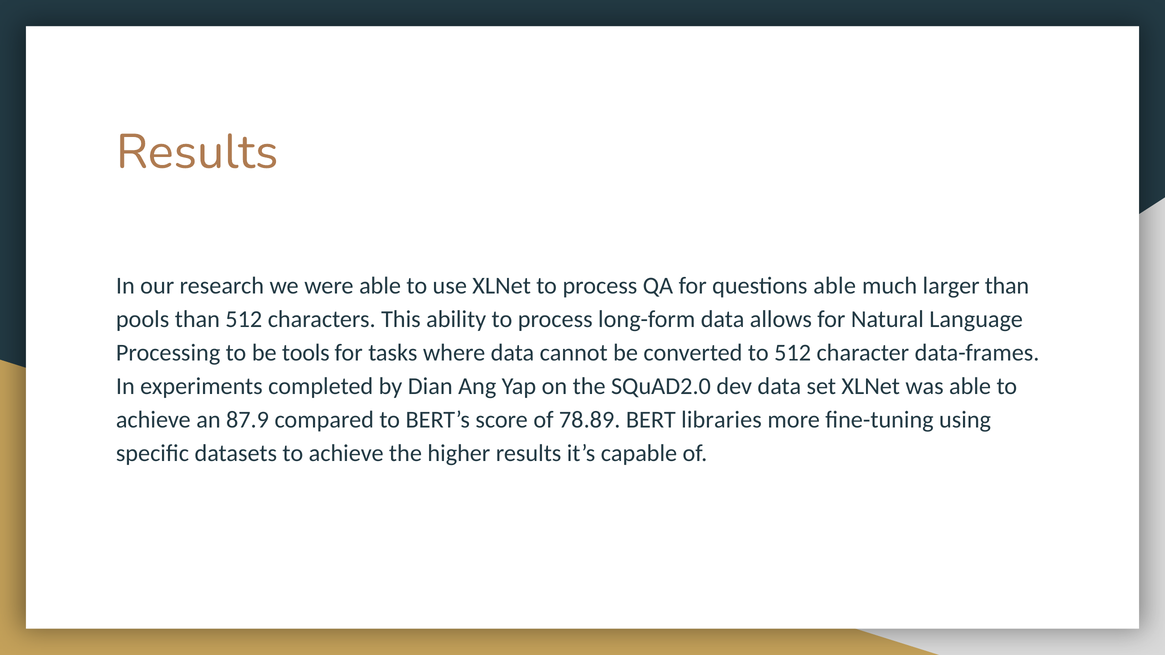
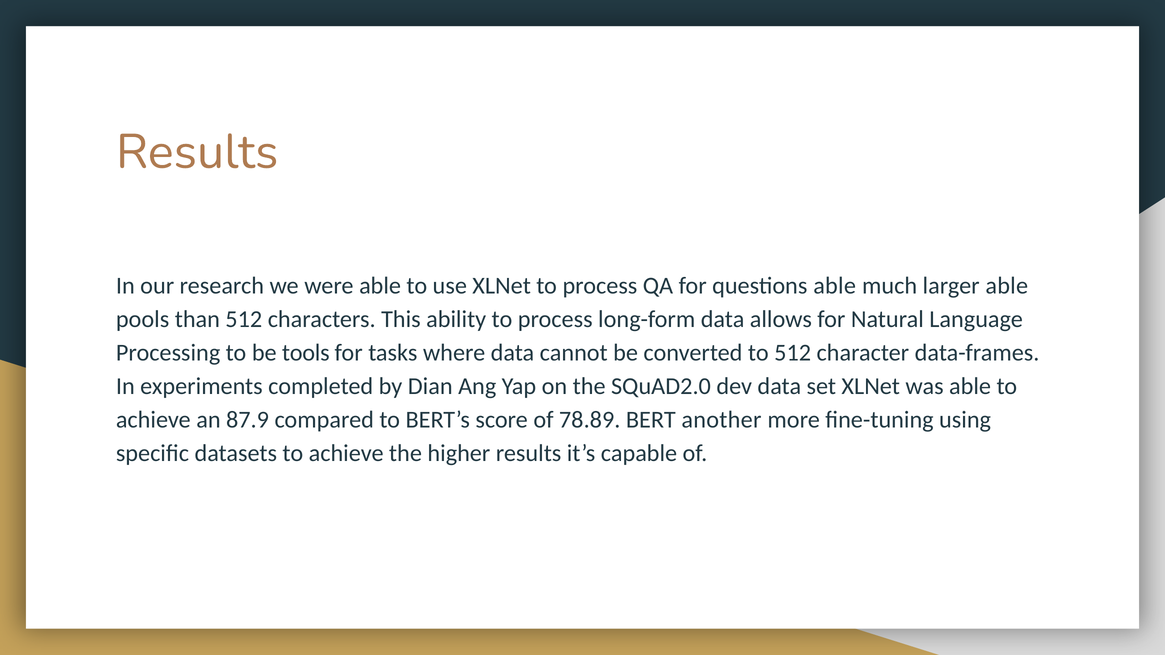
larger than: than -> able
libraries: libraries -> another
